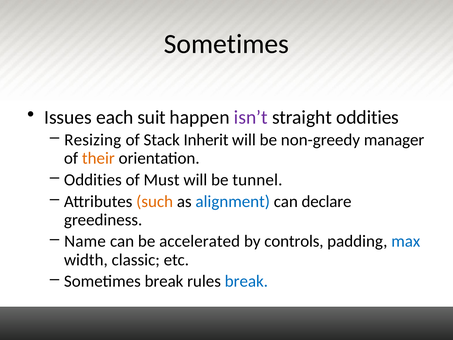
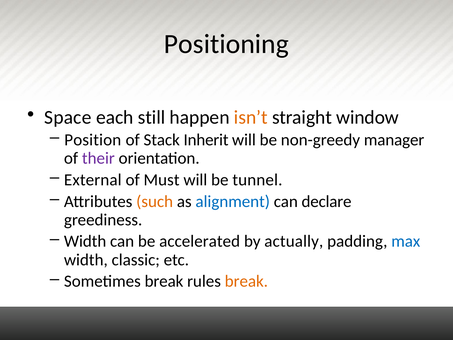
Sometimes at (226, 44): Sometimes -> Positioning
Issues: Issues -> Space
suit: suit -> still
isn’t colour: purple -> orange
straight oddities: oddities -> window
Resizing: Resizing -> Position
their colour: orange -> purple
Oddities at (93, 180): Oddities -> External
Name at (85, 241): Name -> Width
controls: controls -> actually
break at (246, 281) colour: blue -> orange
